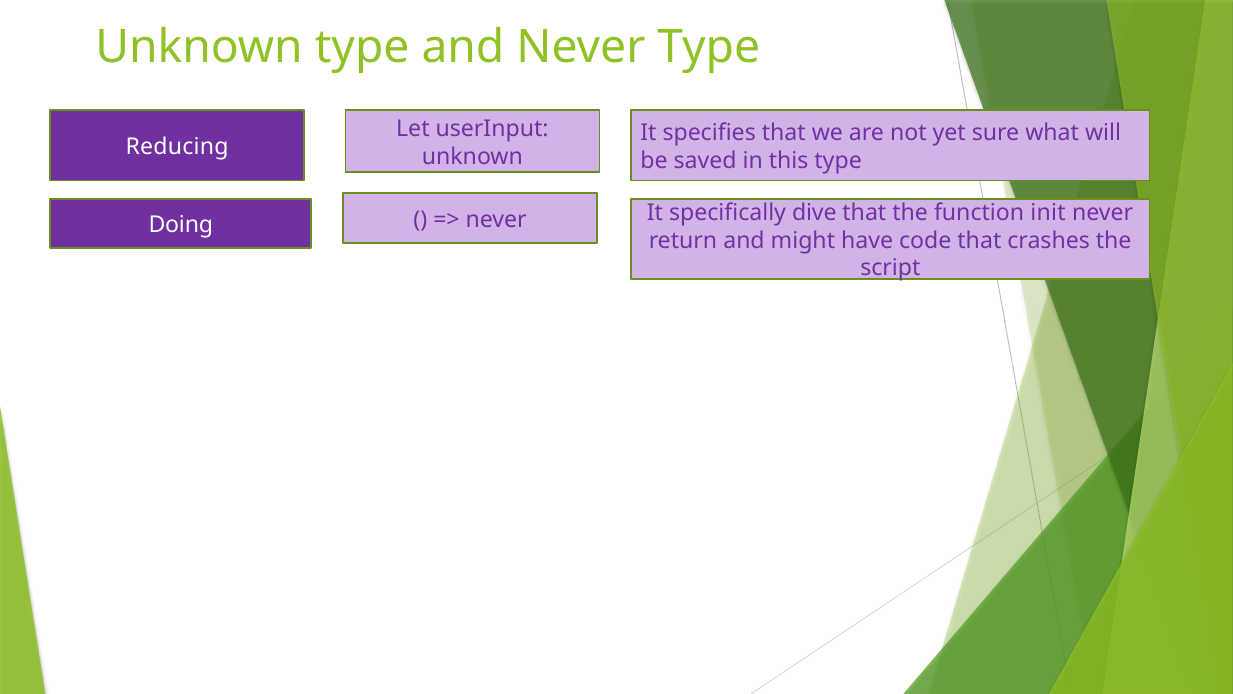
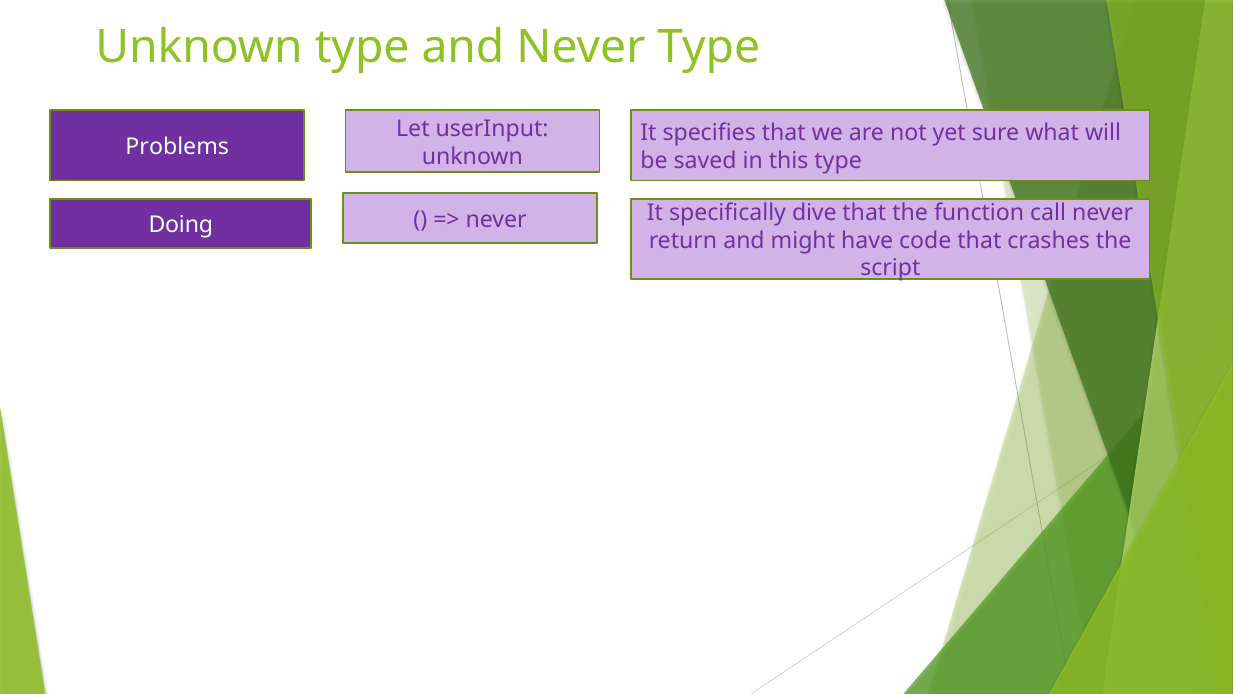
Reducing: Reducing -> Problems
init: init -> call
